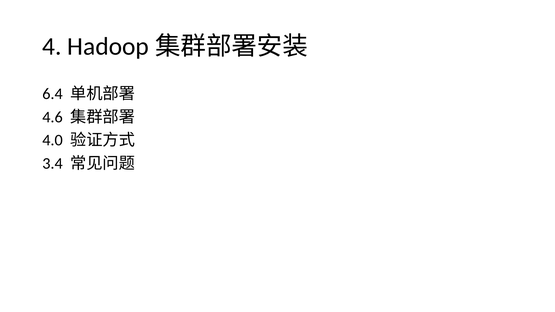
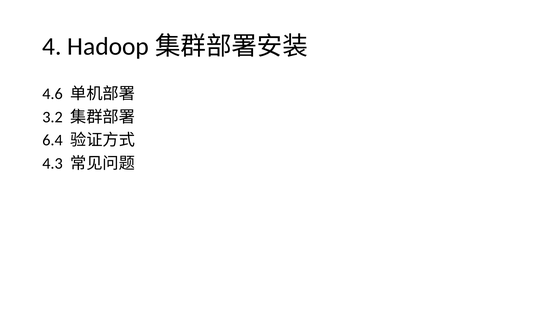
6.4: 6.4 -> 4.6
4.6: 4.6 -> 3.2
4.0: 4.0 -> 6.4
3.4: 3.4 -> 4.3
